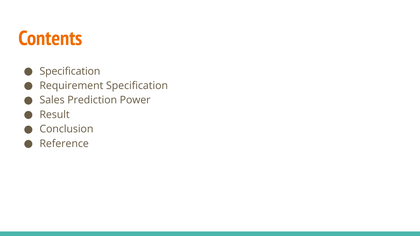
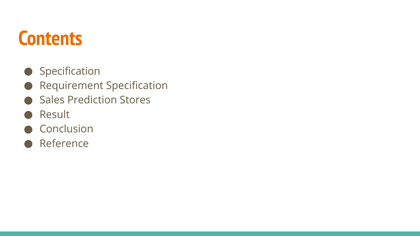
Power: Power -> Stores
